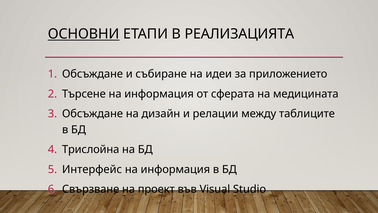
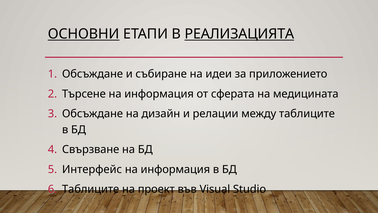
РЕАЛИЗАЦИЯТА underline: none -> present
Трислойна: Трислойна -> Свързване
Свързване at (91, 189): Свързване -> Таблиците
